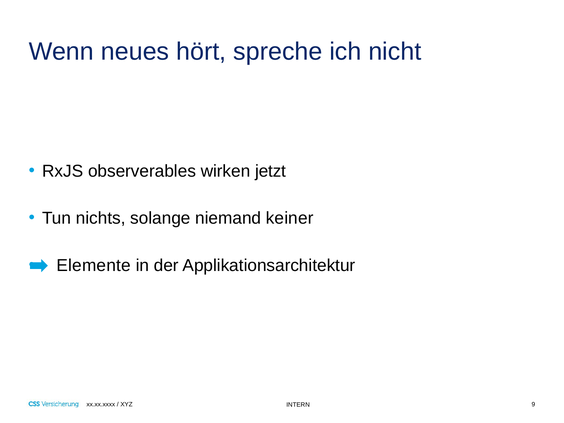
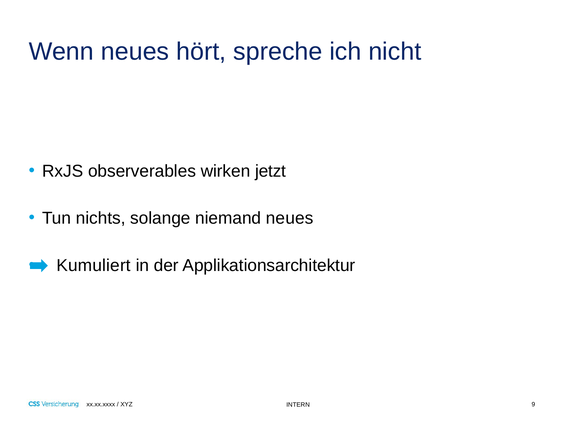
niemand keiner: keiner -> neues
Elemente: Elemente -> Kumuliert
